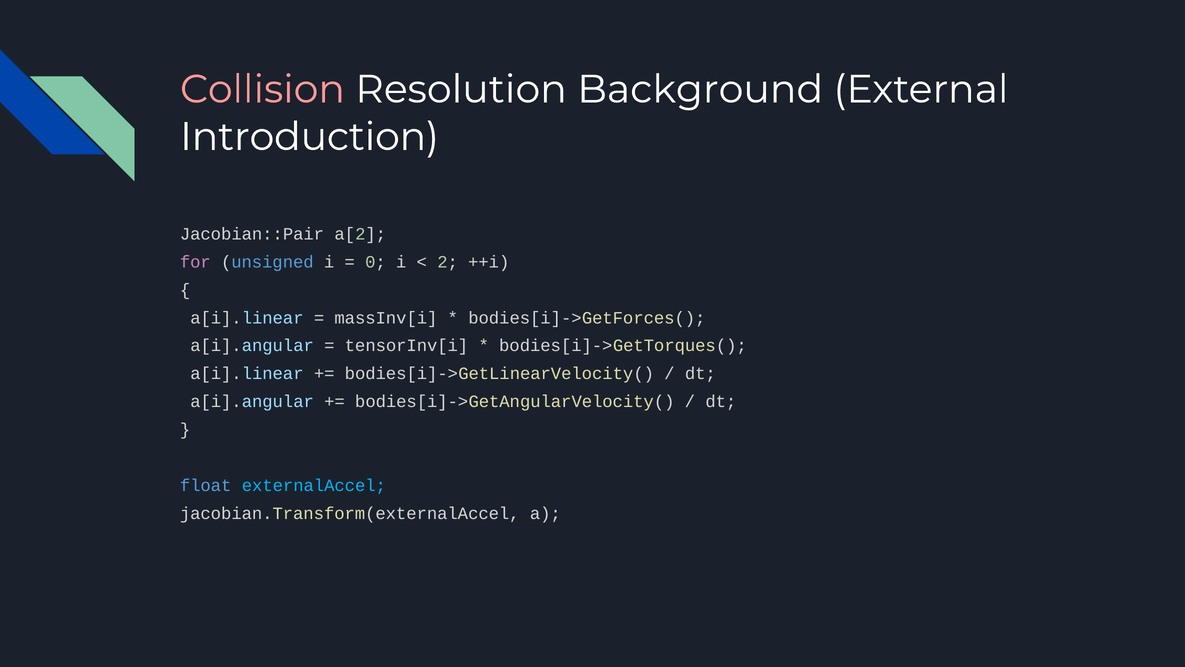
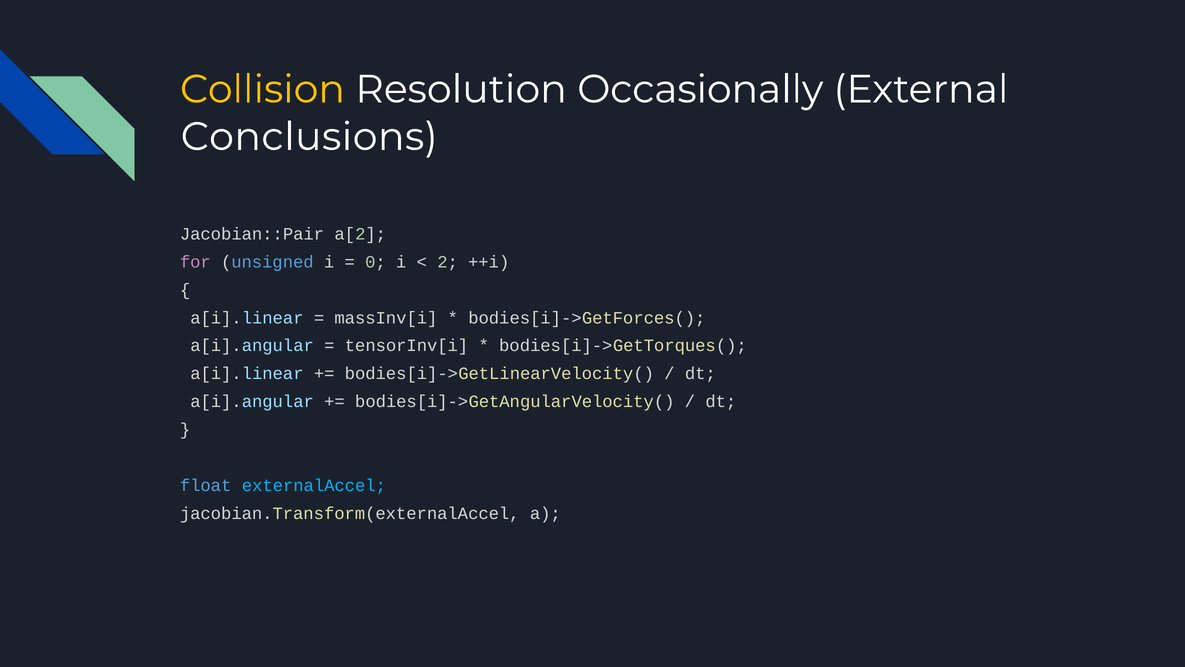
Collision colour: pink -> yellow
Background: Background -> Occasionally
Introduction: Introduction -> Conclusions
